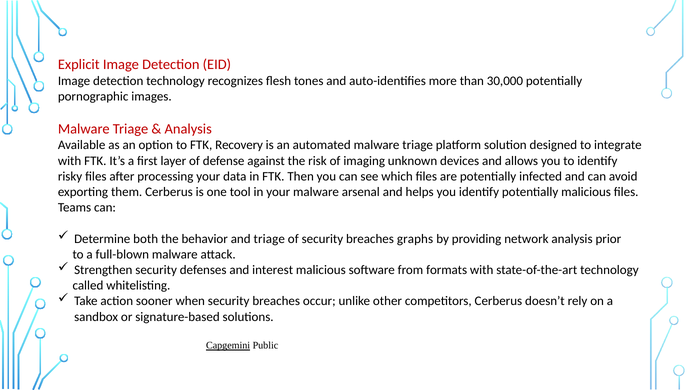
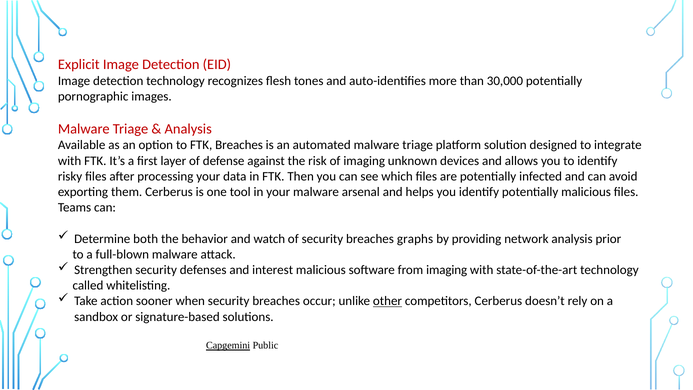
FTK Recovery: Recovery -> Breaches
and triage: triage -> watch
from formats: formats -> imaging
other underline: none -> present
